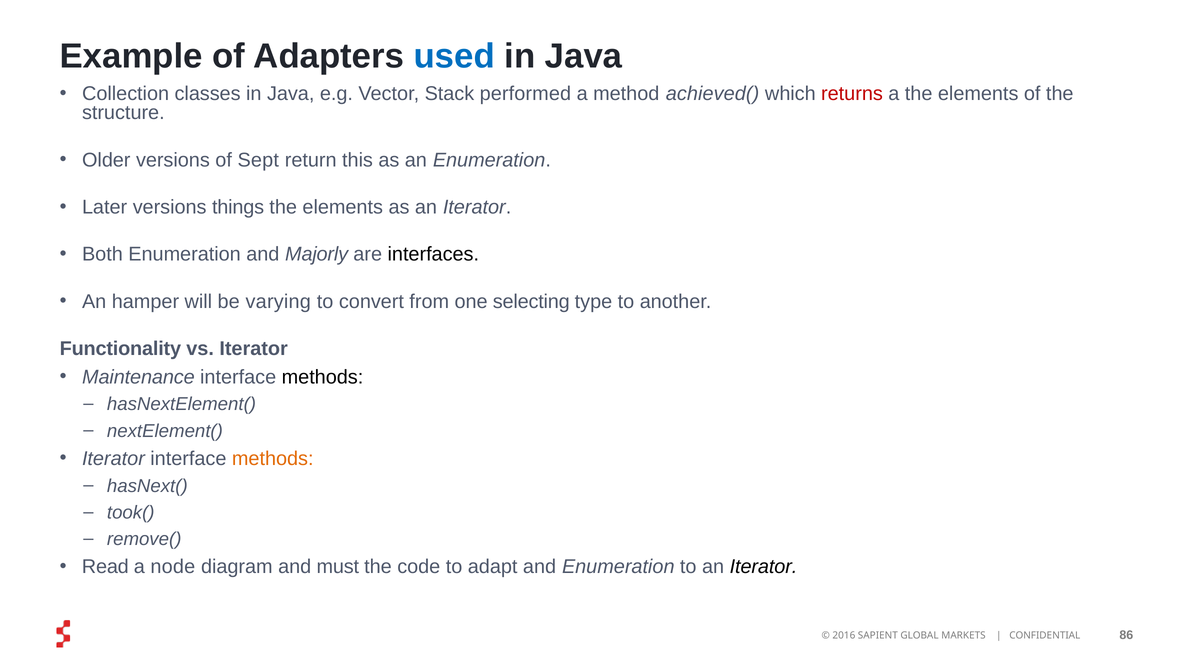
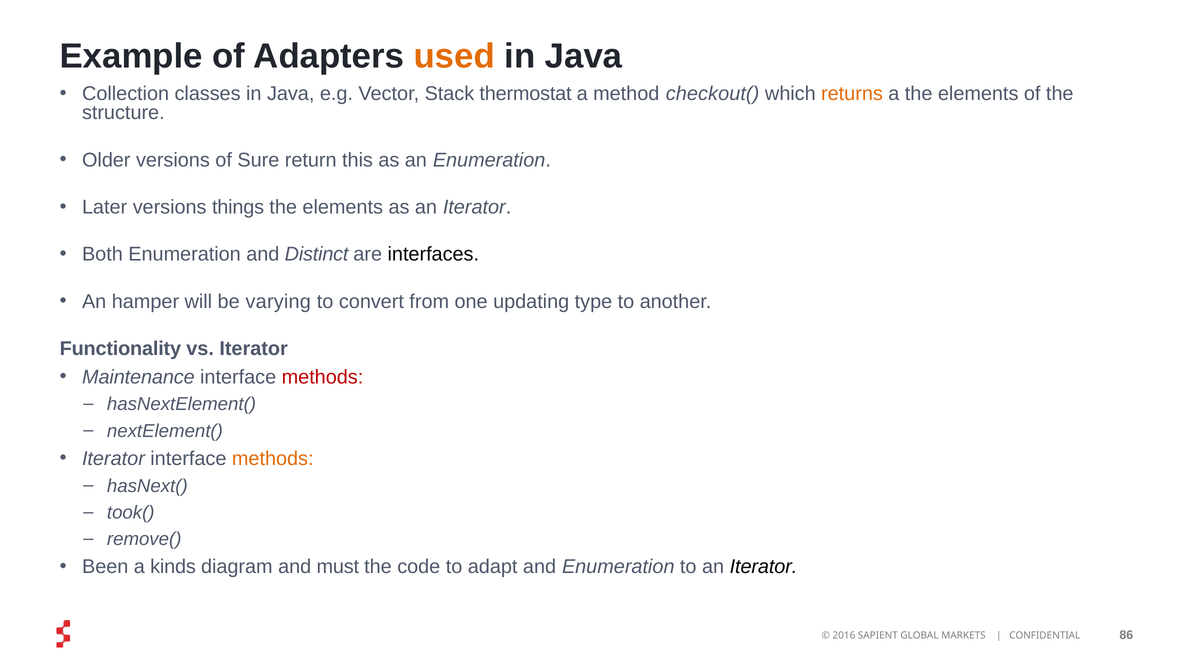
used colour: blue -> orange
performed: performed -> thermostat
achieved(: achieved( -> checkout(
returns colour: red -> orange
Sept: Sept -> Sure
Majorly: Majorly -> Distinct
selecting: selecting -> updating
methods at (322, 377) colour: black -> red
Read: Read -> Been
node: node -> kinds
